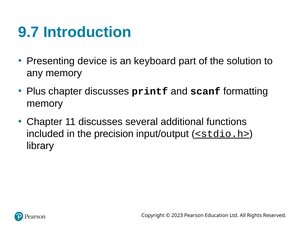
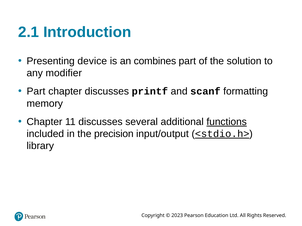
9.7: 9.7 -> 2.1
keyboard: keyboard -> combines
any memory: memory -> modifier
Plus at (36, 92): Plus -> Part
functions underline: none -> present
